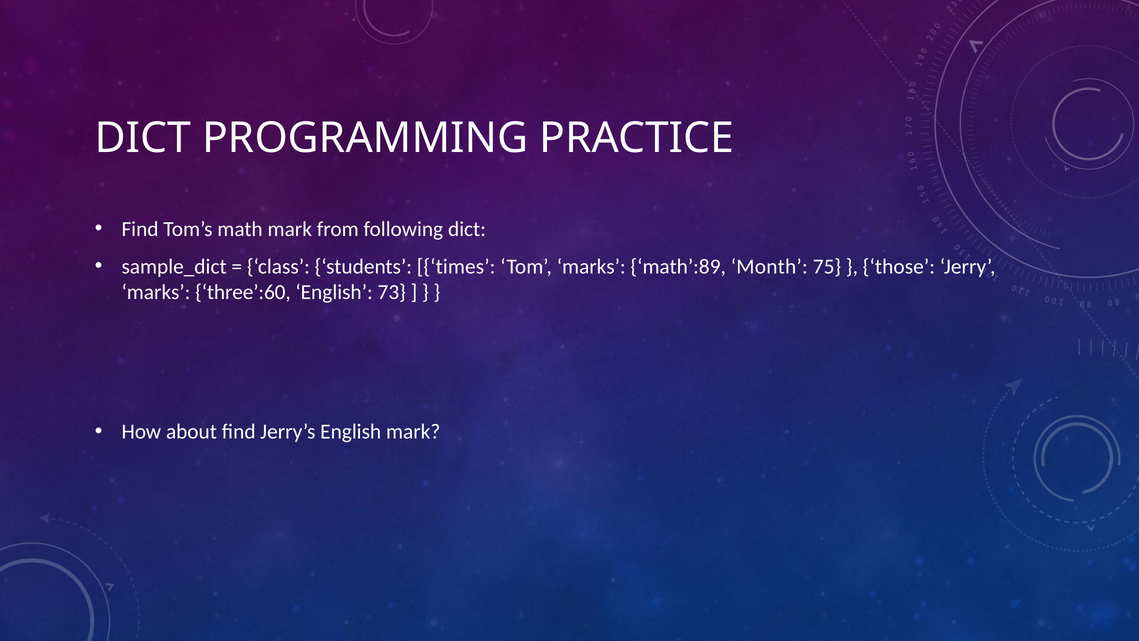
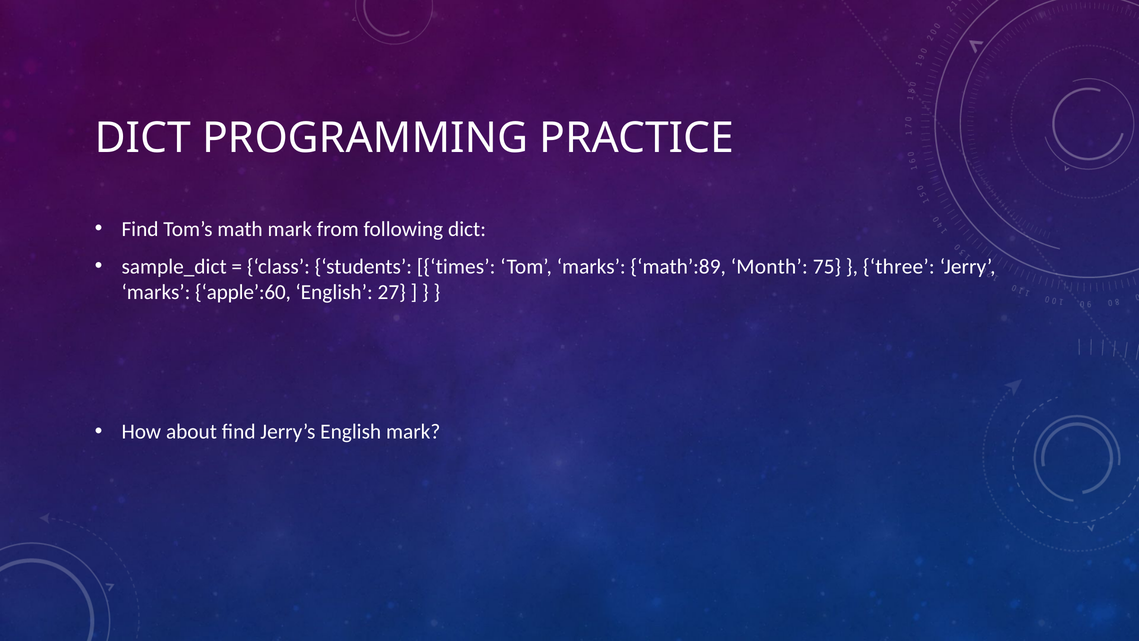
those: those -> three
three’:60: three’:60 -> apple’:60
73: 73 -> 27
